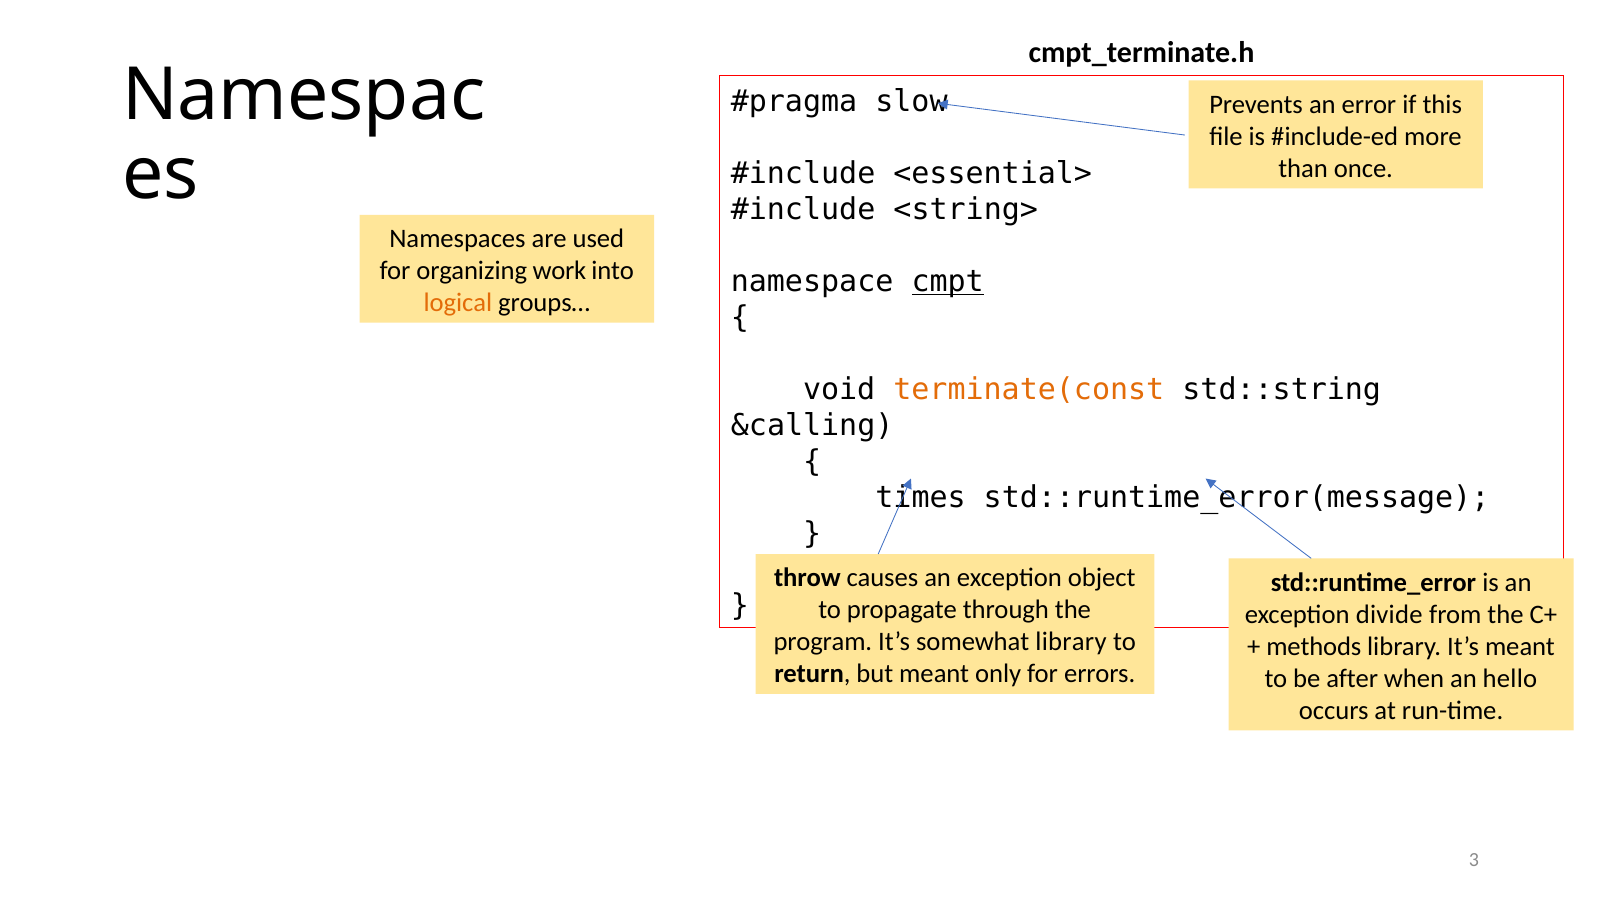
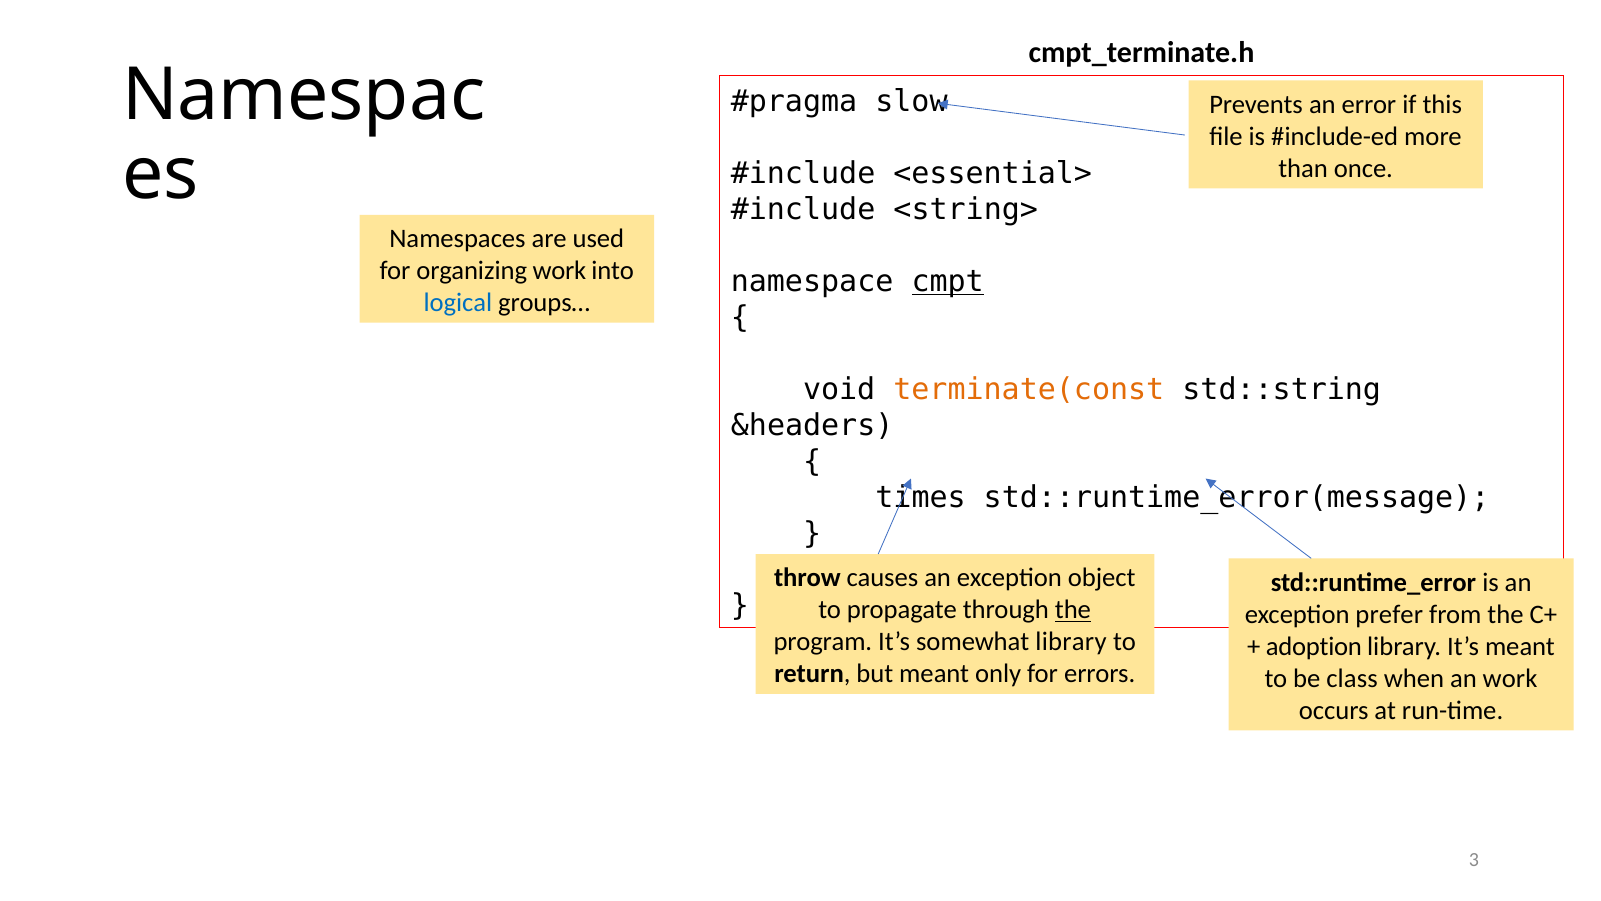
logical colour: orange -> blue
&calling: &calling -> &headers
the at (1073, 610) underline: none -> present
divide: divide -> prefer
methods: methods -> adoption
after: after -> class
an hello: hello -> work
